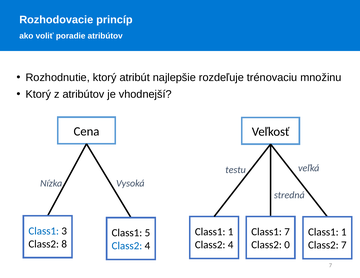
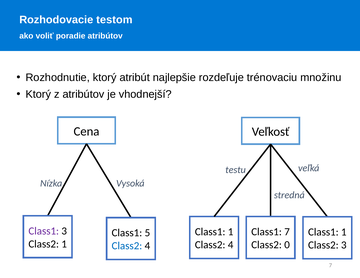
princíp: princíp -> testom
Class1 at (44, 231) colour: blue -> purple
Class2 8: 8 -> 1
Class2 7: 7 -> 3
